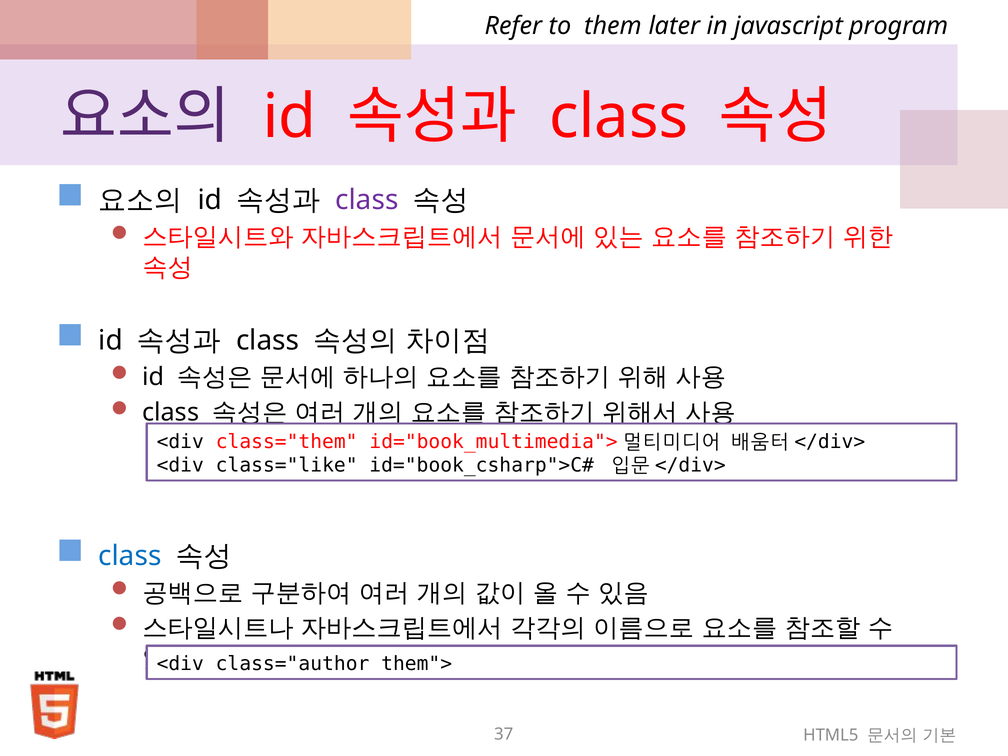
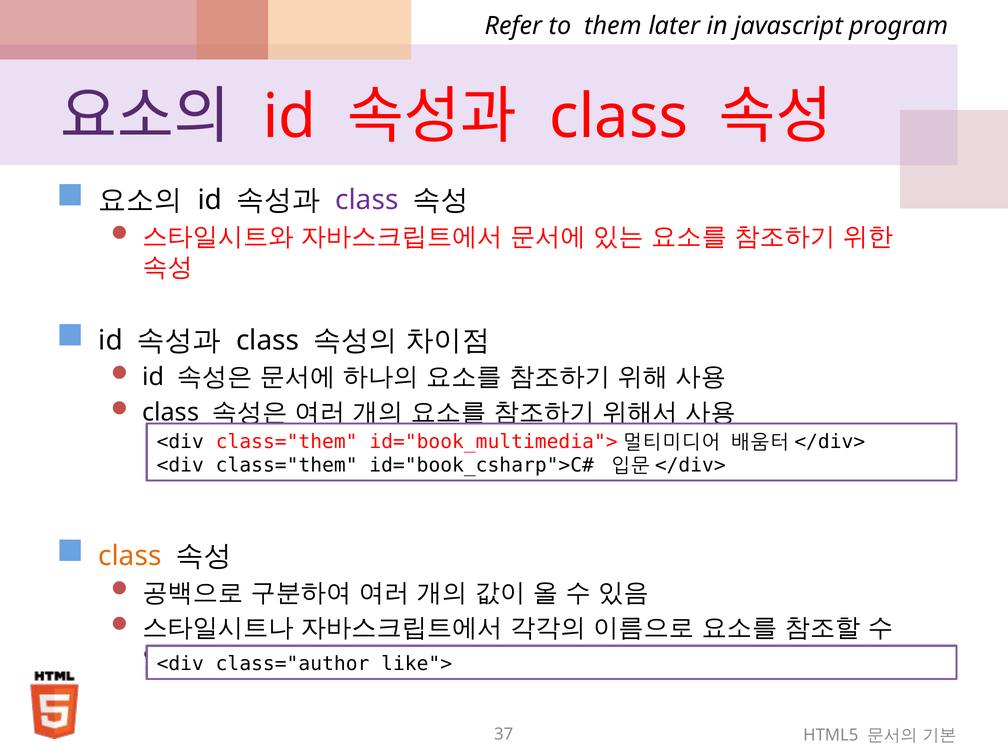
class="like at (287, 465): class="like -> class="them
class at (130, 556) colour: blue -> orange
them">: them"> -> like">
